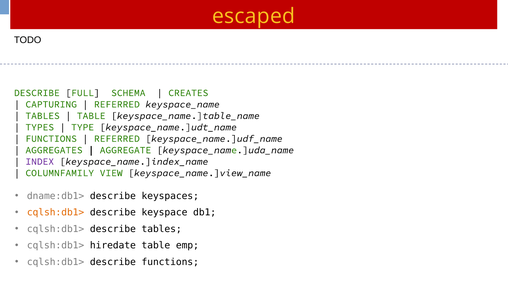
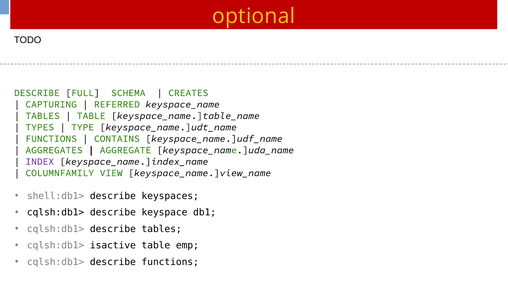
escaped: escaped -> optional
REFERRED at (117, 139): REFERRED -> CONTAINS
dname:db1>: dname:db1> -> shell:db1>
cqlsh:db1> at (56, 212) colour: orange -> black
hiredate: hiredate -> isactive
